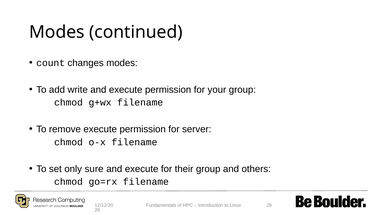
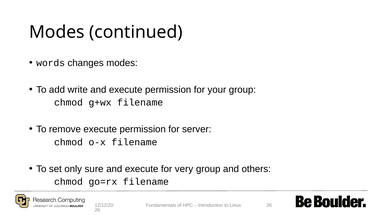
count: count -> words
their: their -> very
